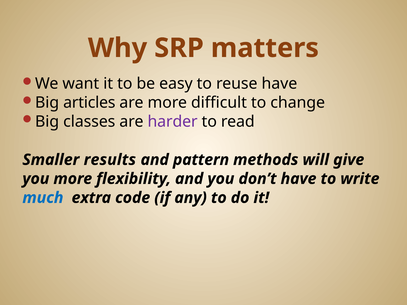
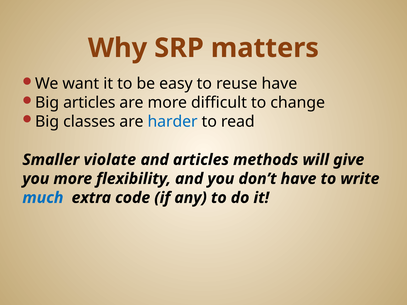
harder colour: purple -> blue
results: results -> violate
and pattern: pattern -> articles
